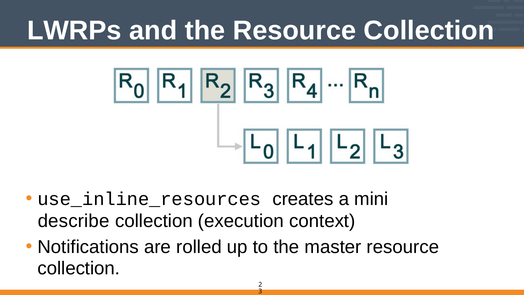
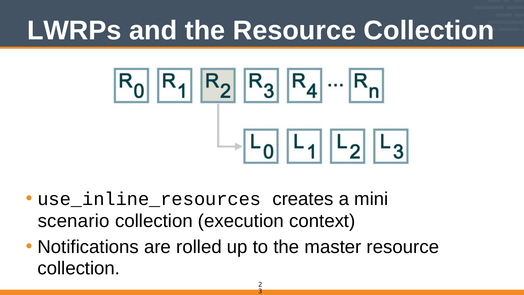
describe: describe -> scenario
